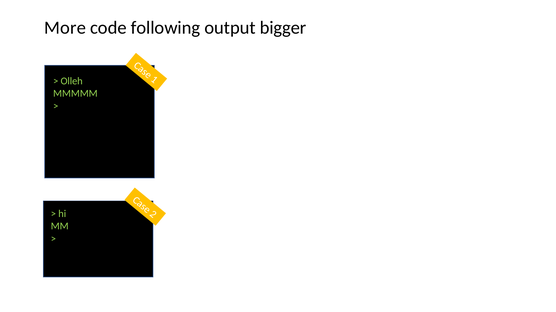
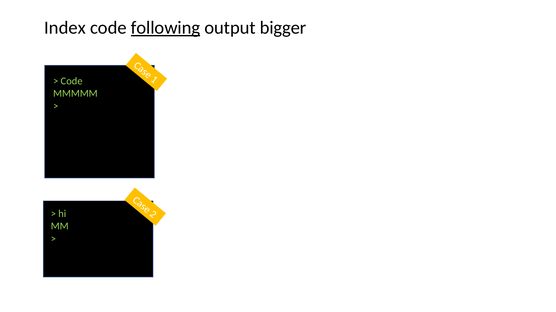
More: More -> Index
following underline: none -> present
Olleh at (72, 81): Olleh -> Code
